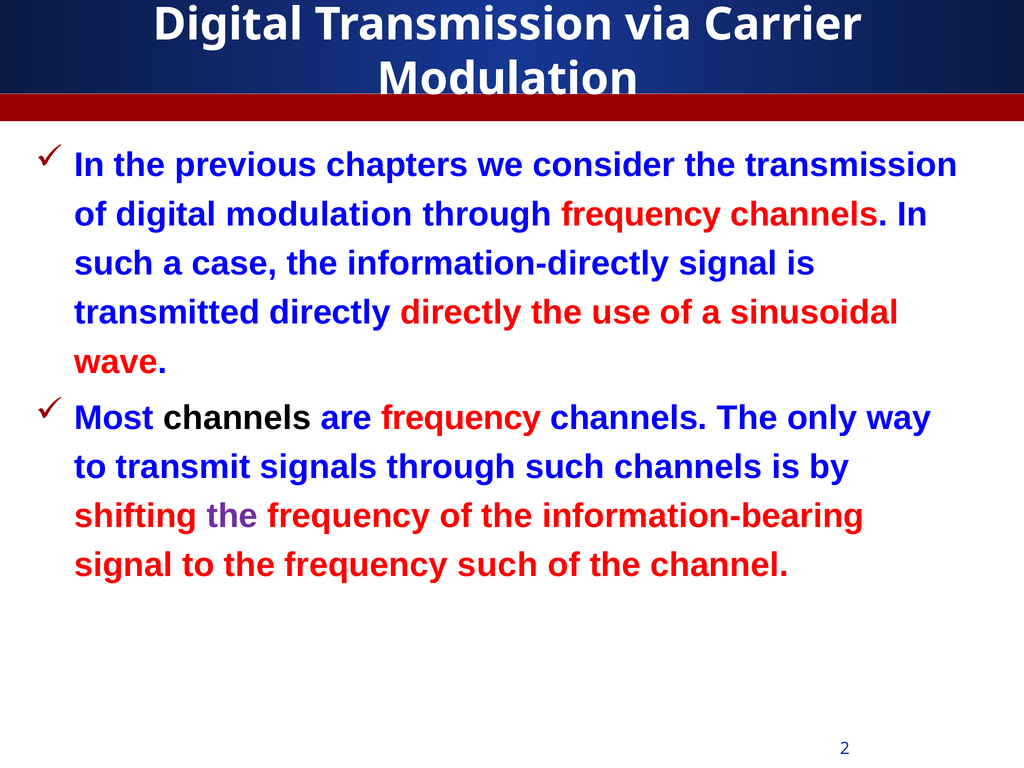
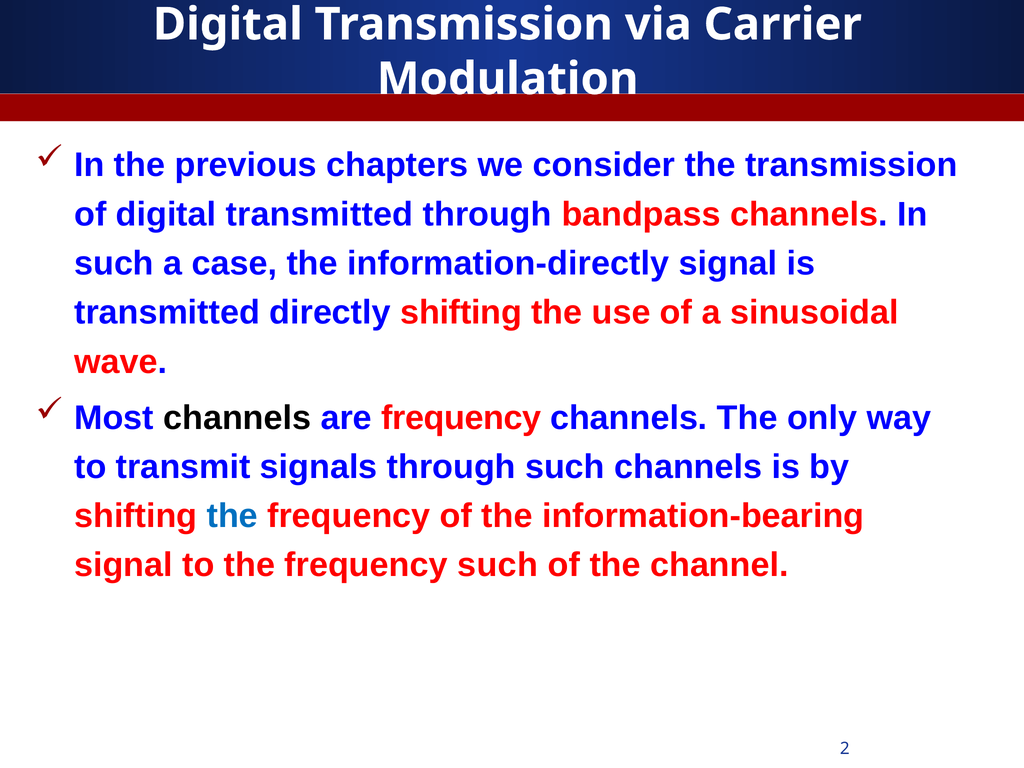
digital modulation: modulation -> transmitted
through frequency: frequency -> bandpass
directly directly: directly -> shifting
the at (232, 516) colour: purple -> blue
